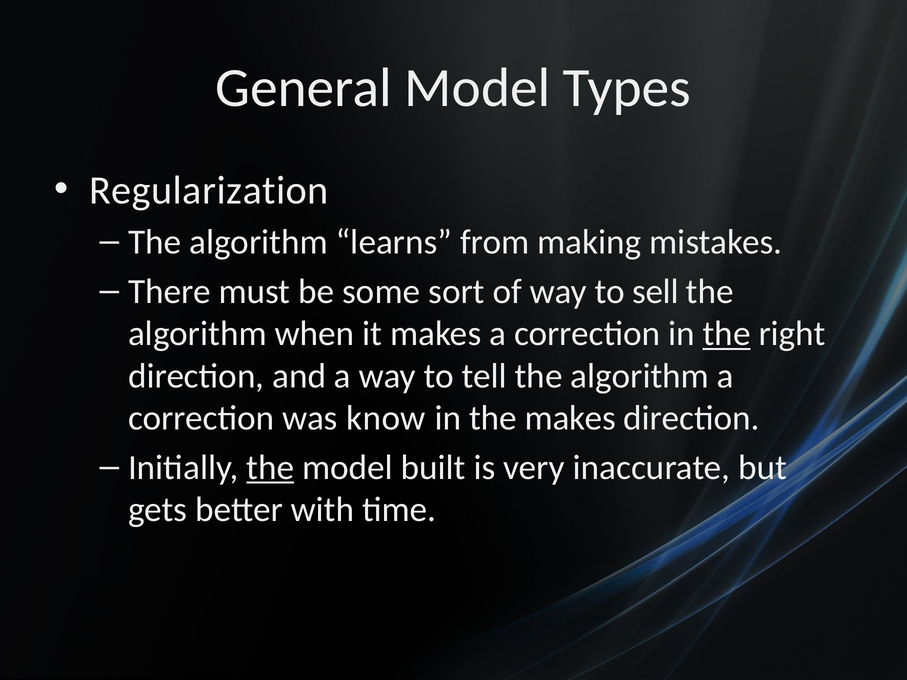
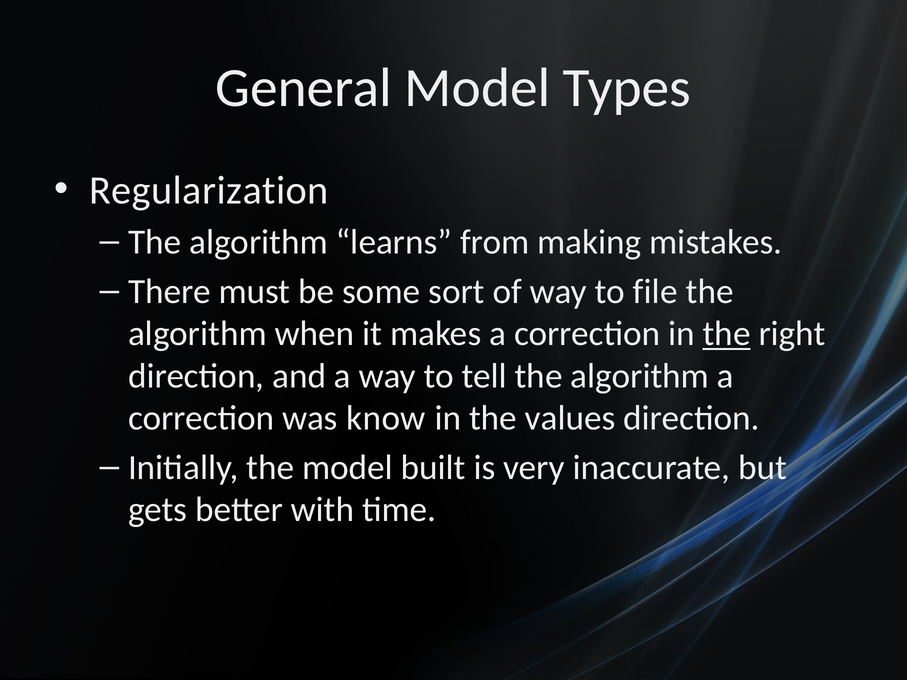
sell: sell -> file
the makes: makes -> values
the at (270, 468) underline: present -> none
